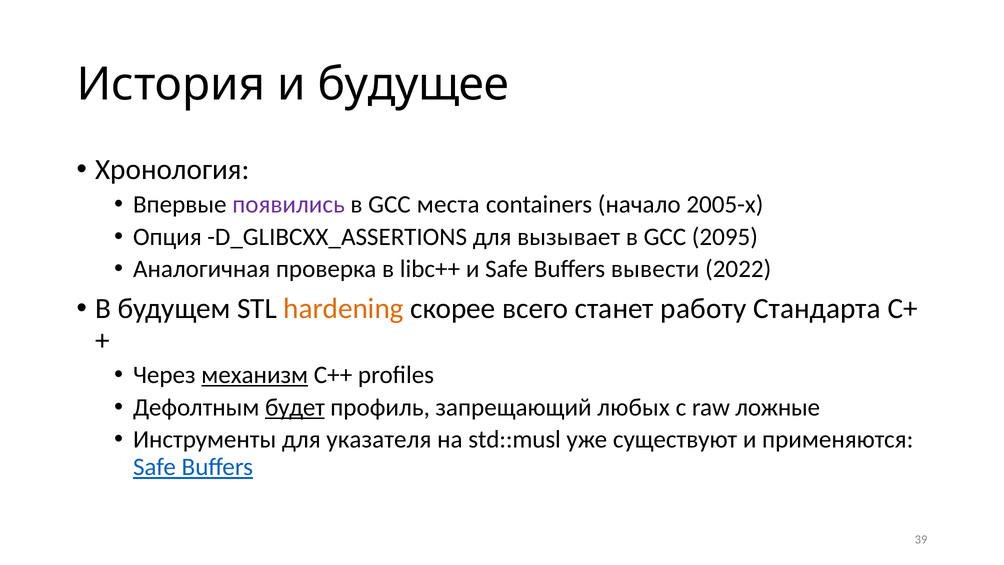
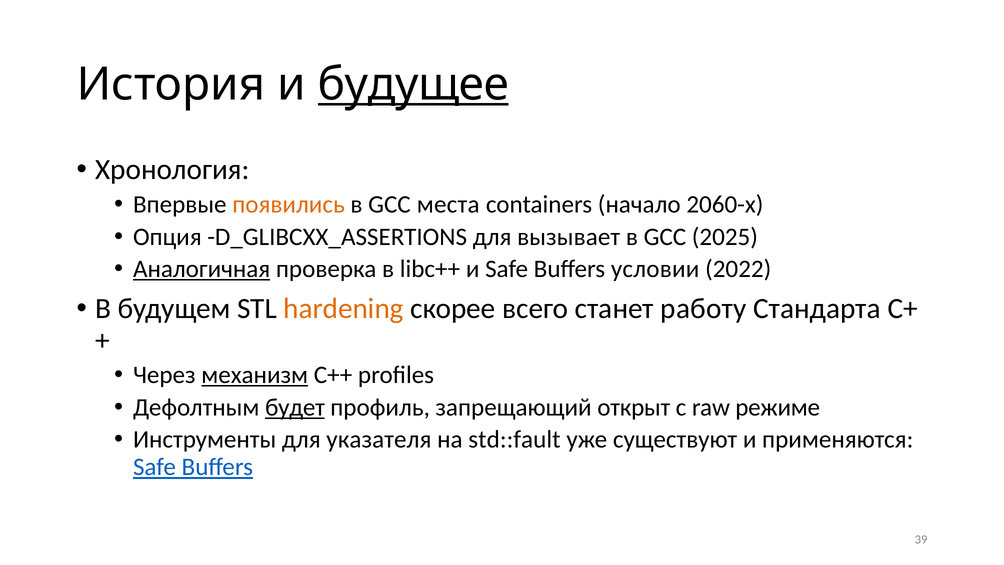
будущее underline: none -> present
появились colour: purple -> orange
2005-х: 2005-х -> 2060-х
2095: 2095 -> 2025
Аналогичная underline: none -> present
вывести: вывести -> условии
любых: любых -> открыт
ложные: ложные -> режиме
std::musl: std::musl -> std::fault
